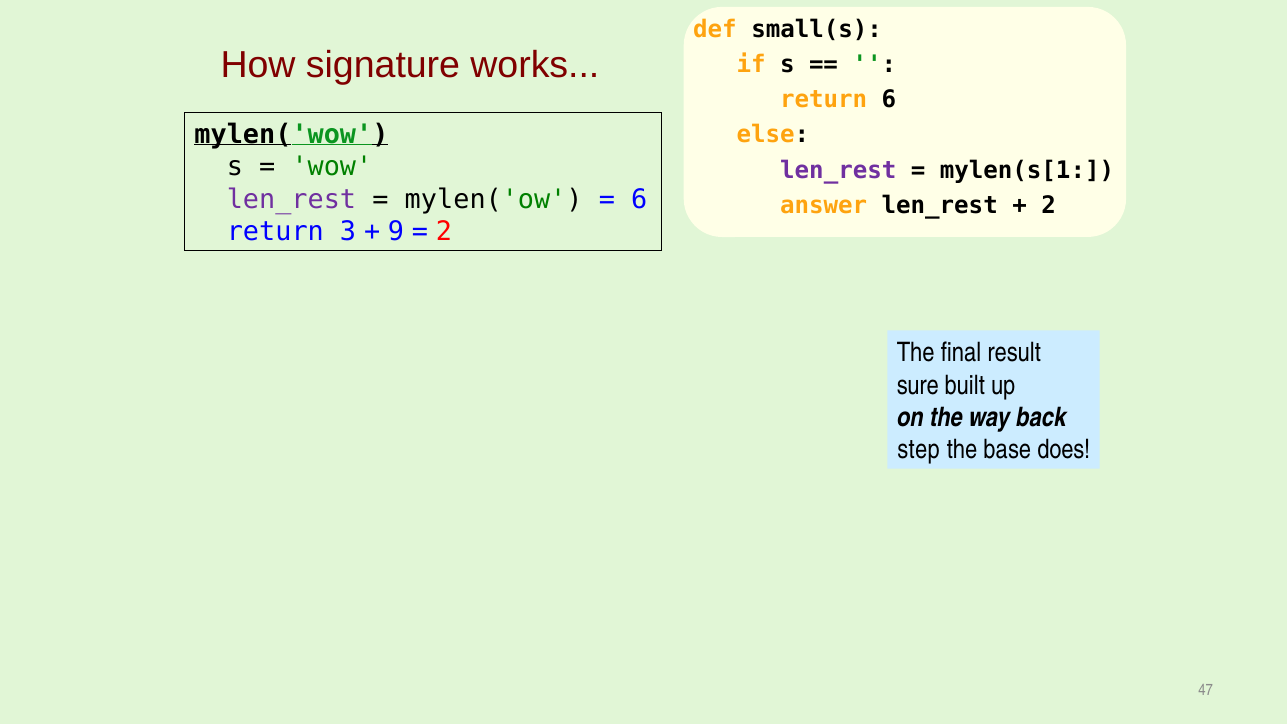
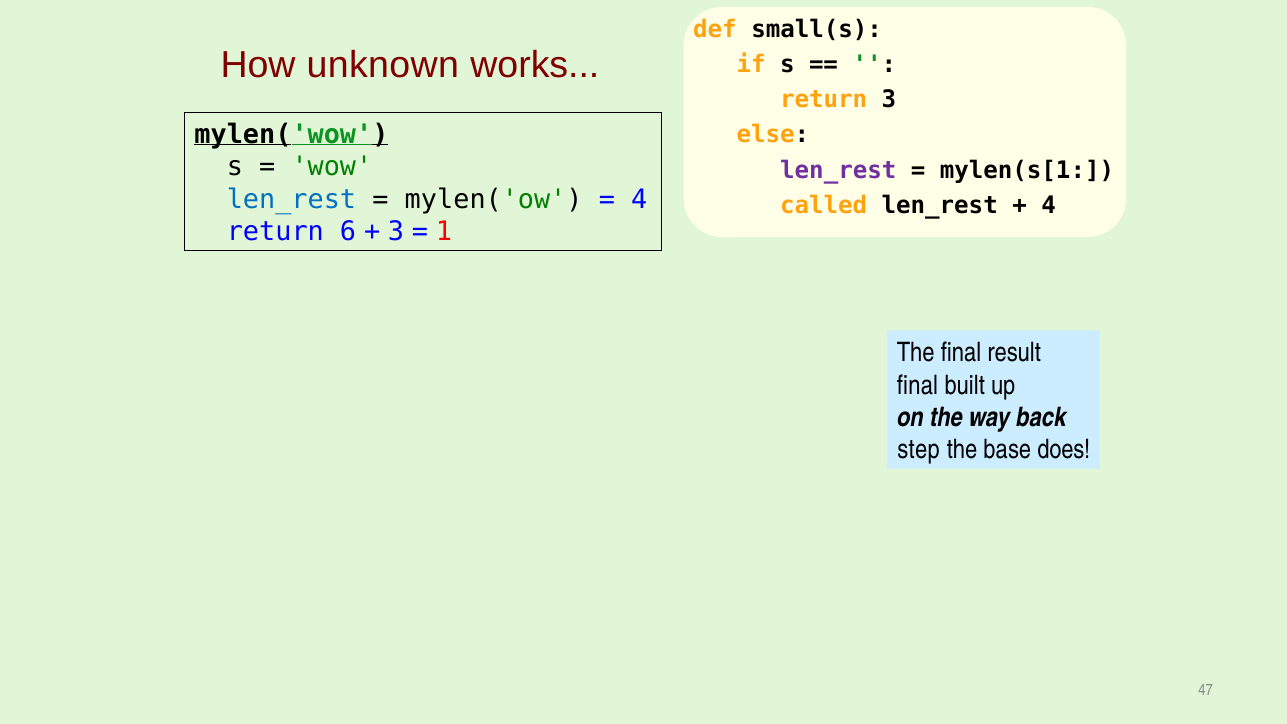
signature: signature -> unknown
return 6: 6 -> 3
len_rest at (291, 199) colour: purple -> blue
6 at (639, 199): 6 -> 4
answer: answer -> called
2 at (1049, 205): 2 -> 4
3: 3 -> 6
9 at (396, 231): 9 -> 3
2 at (444, 231): 2 -> 1
sure at (918, 385): sure -> final
